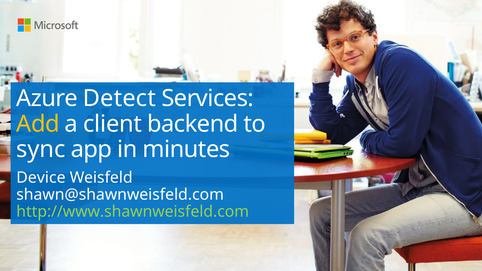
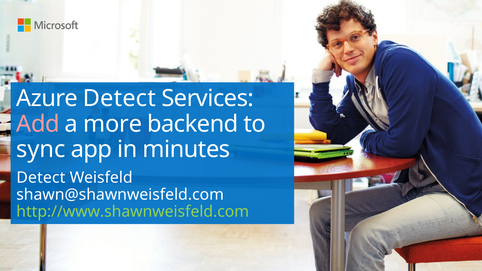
Add colour: yellow -> pink
client: client -> more
Device at (41, 178): Device -> Detect
